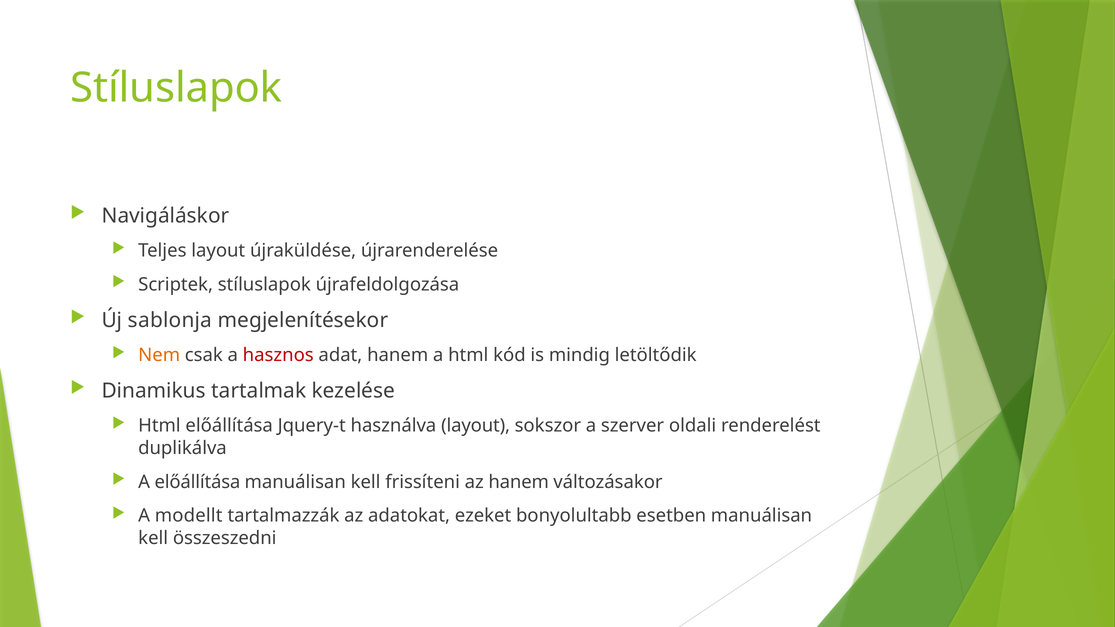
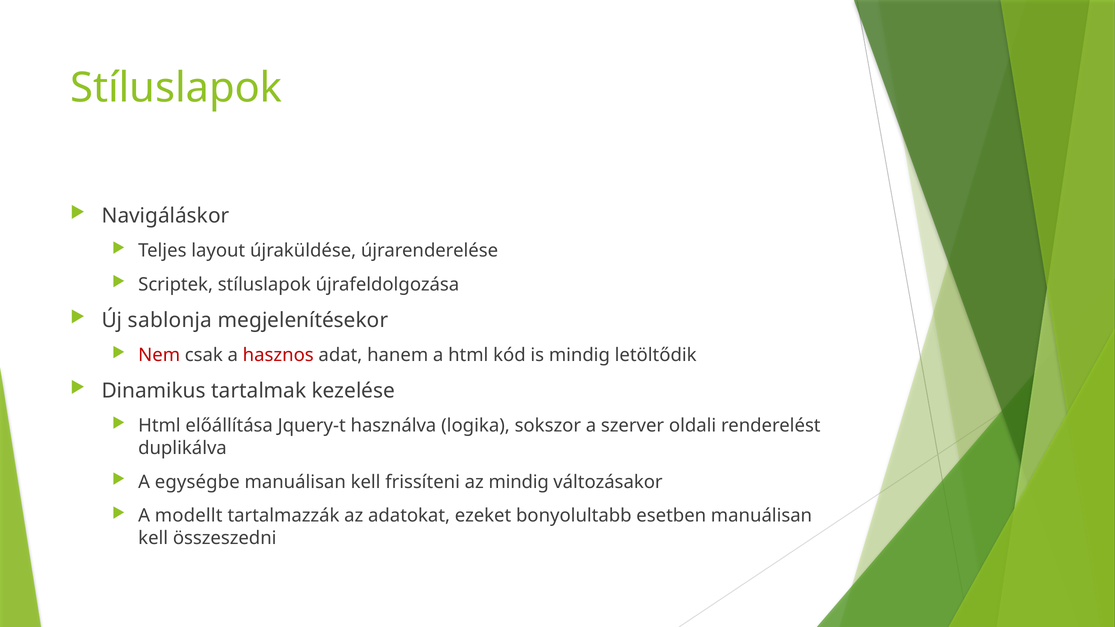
Nem colour: orange -> red
használva layout: layout -> logika
A előállítása: előállítása -> egységbe
az hanem: hanem -> mindig
